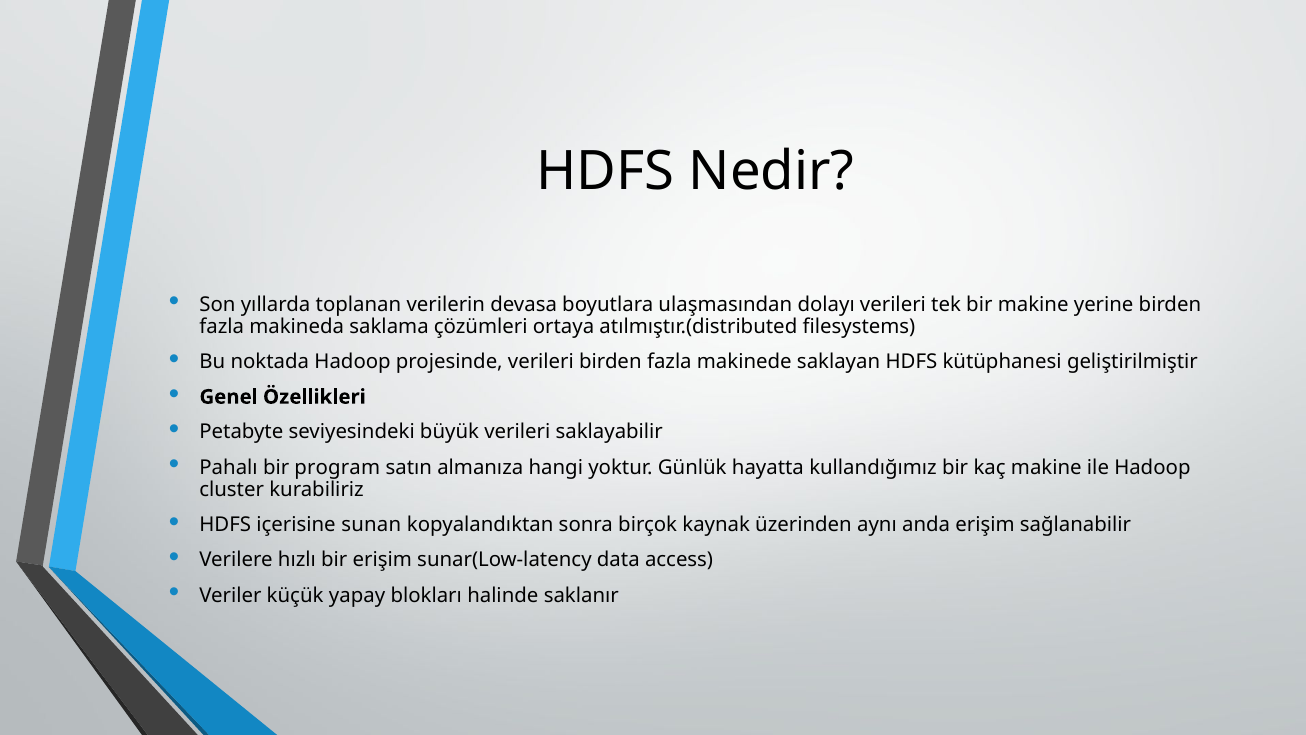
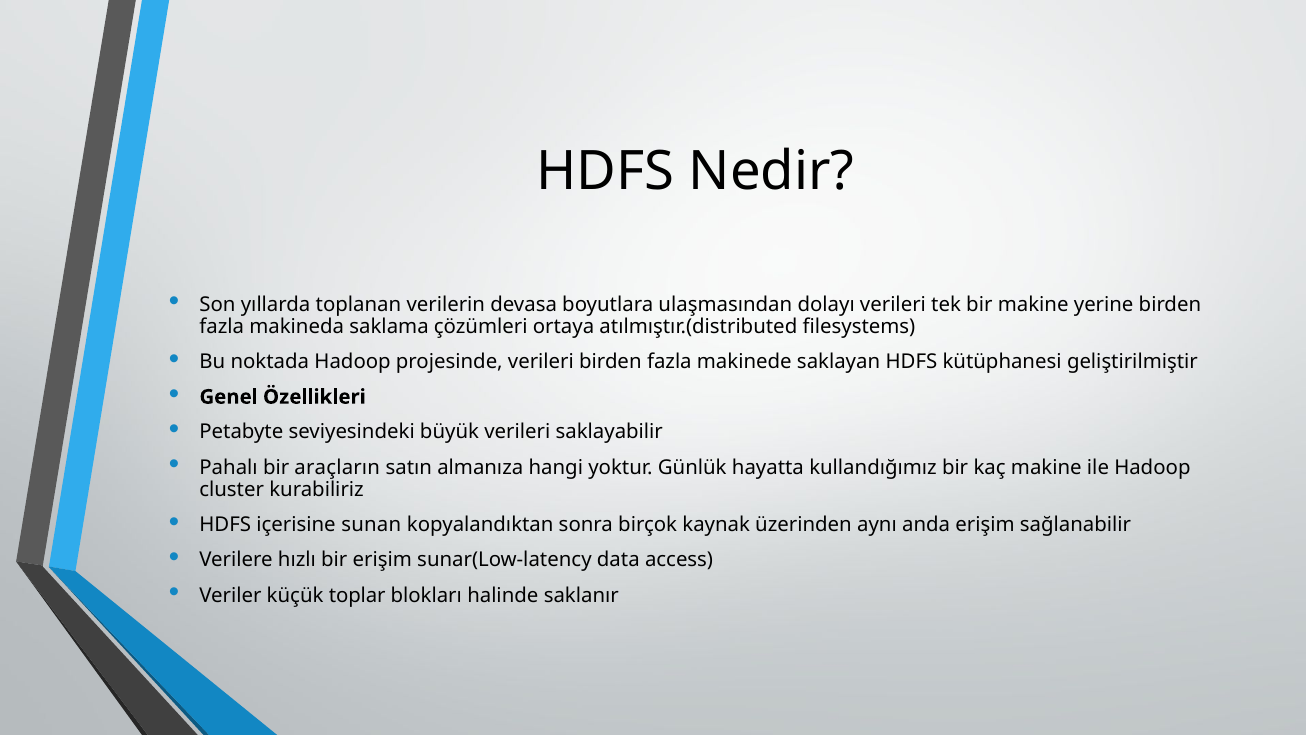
program: program -> araçların
yapay: yapay -> toplar
